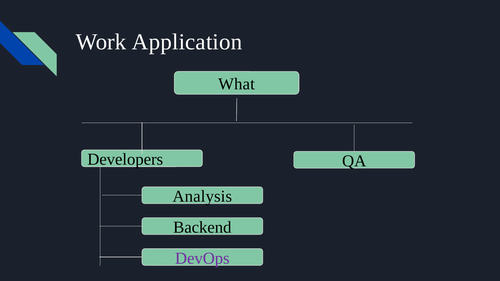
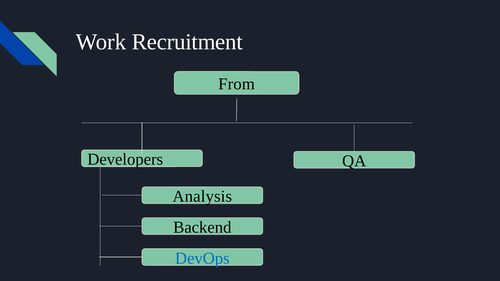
Application: Application -> Recruitment
What: What -> From
DevOps colour: purple -> blue
